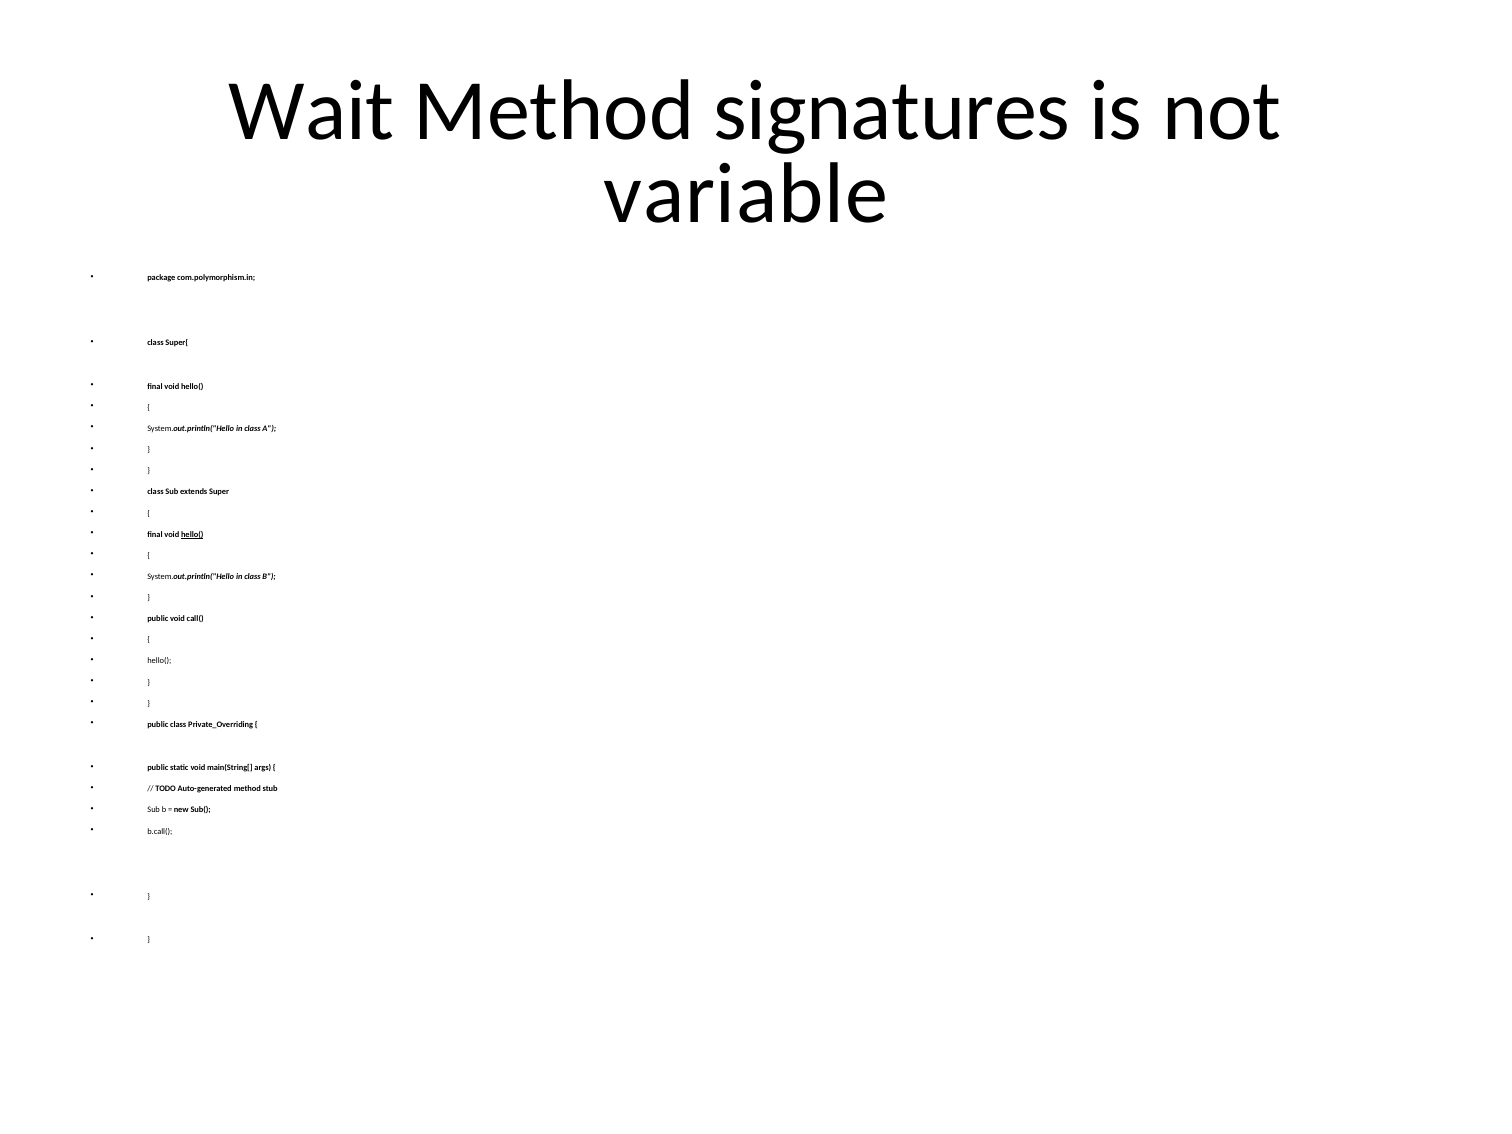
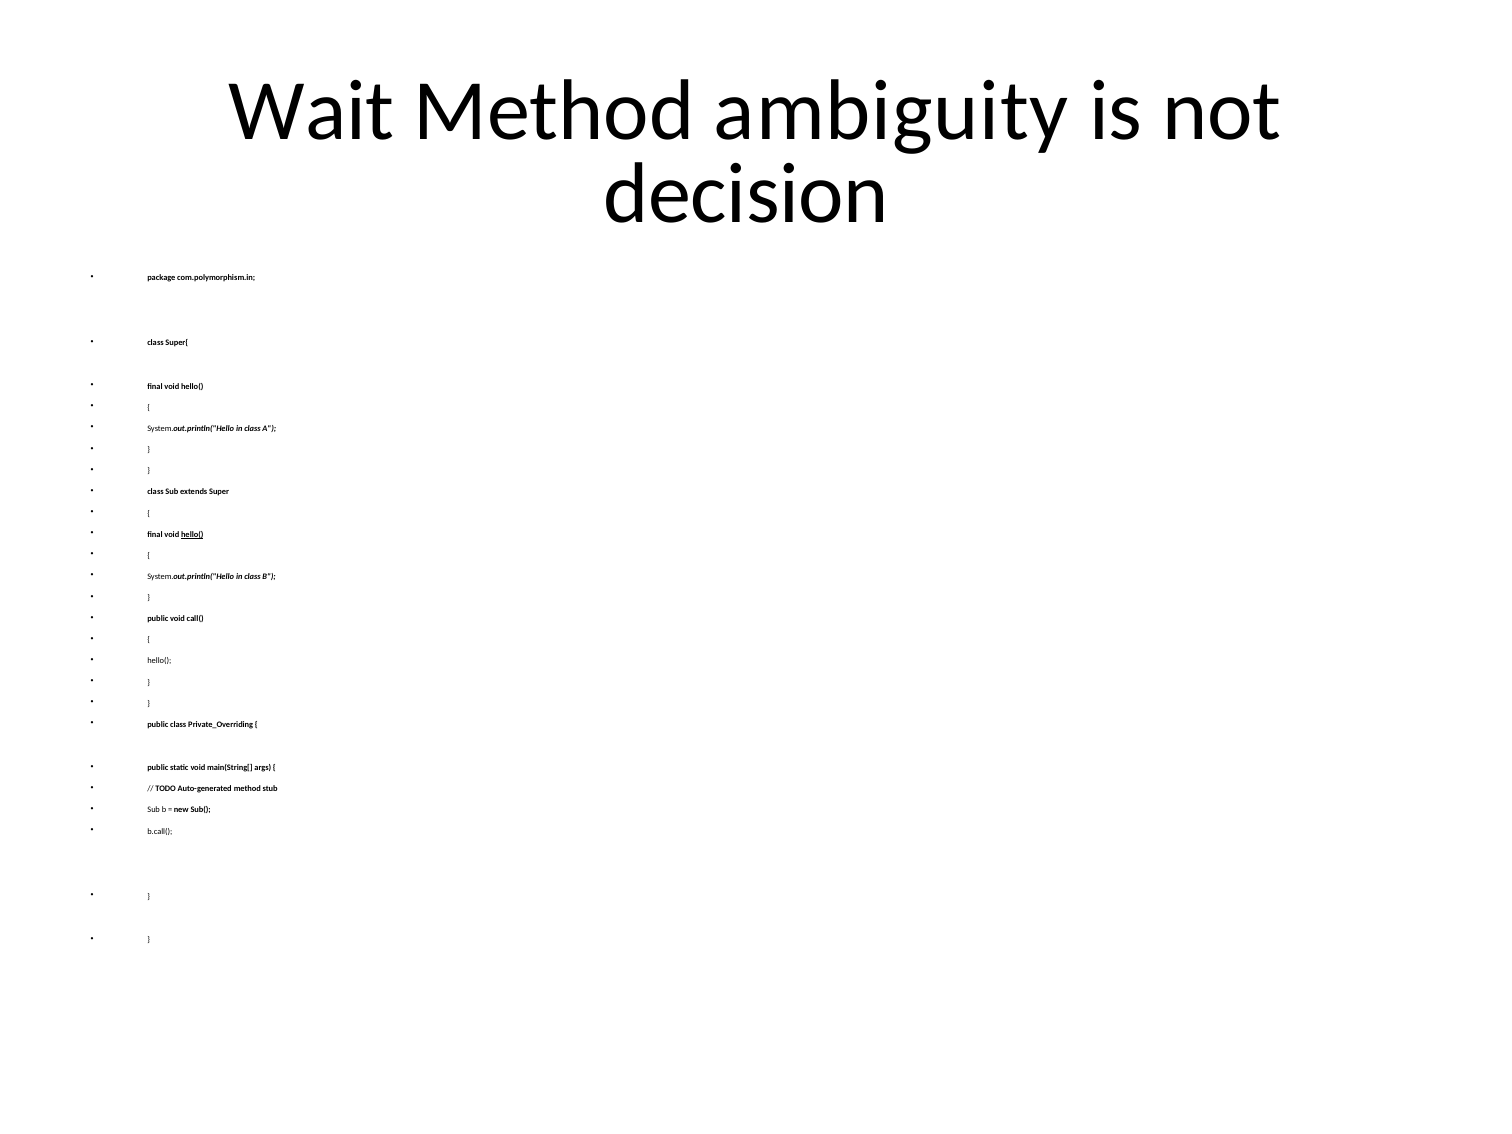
signatures: signatures -> ambiguity
variable: variable -> decision
